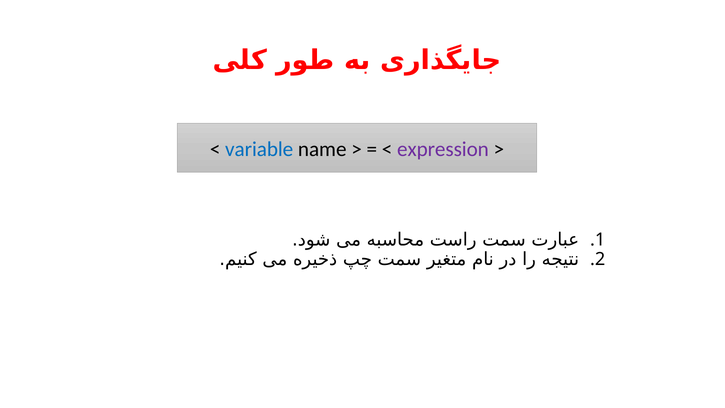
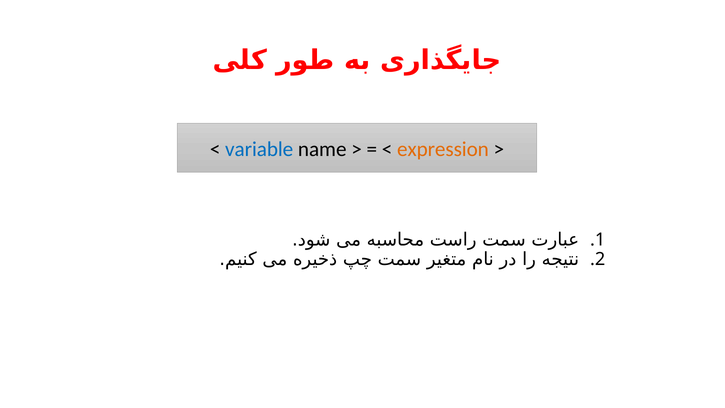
expression colour: purple -> orange
